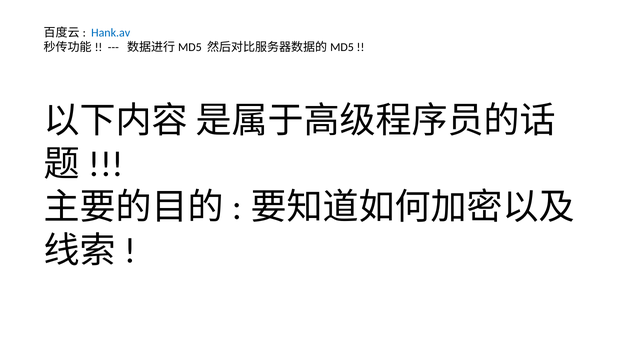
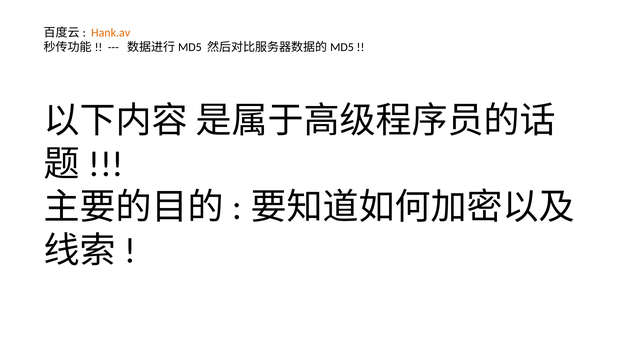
Hank.av colour: blue -> orange
